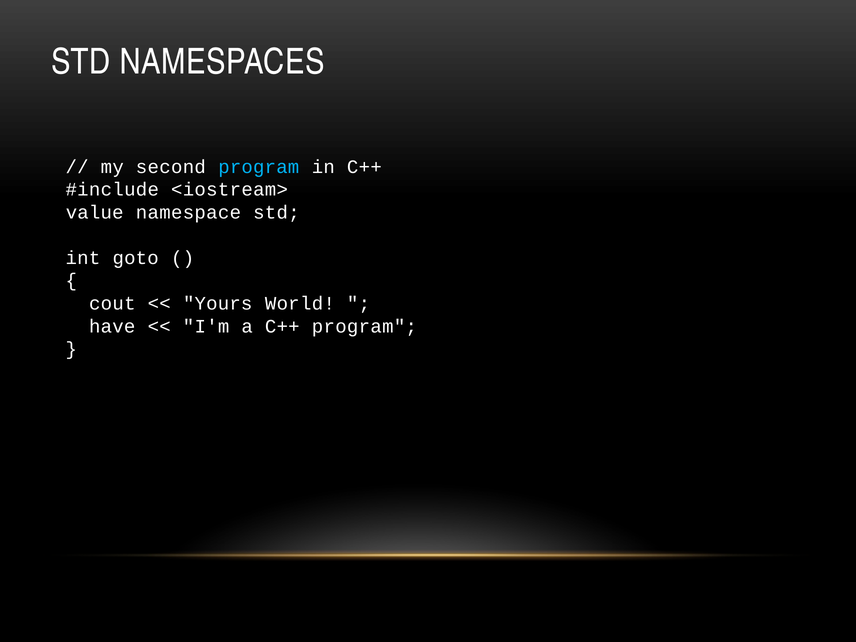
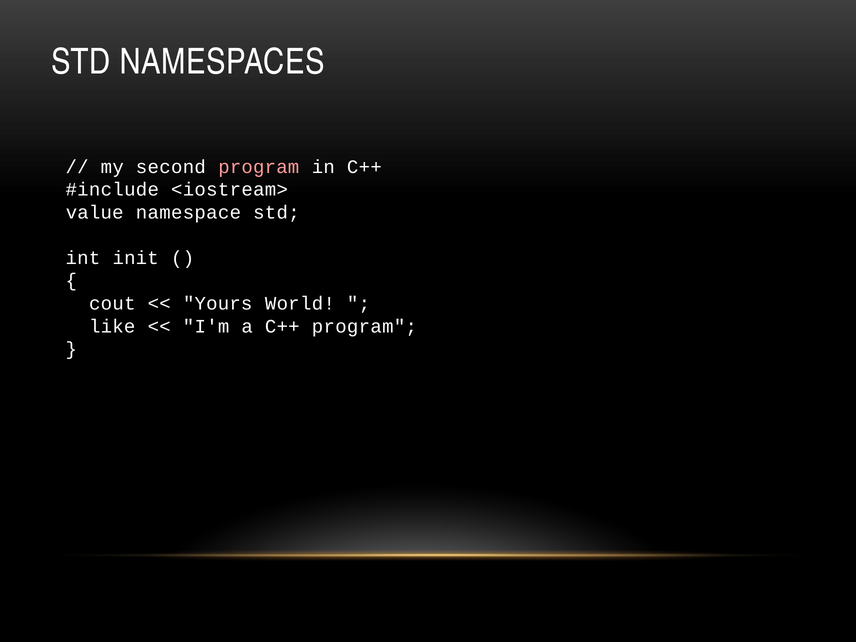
program at (259, 167) colour: light blue -> pink
goto: goto -> init
have: have -> like
